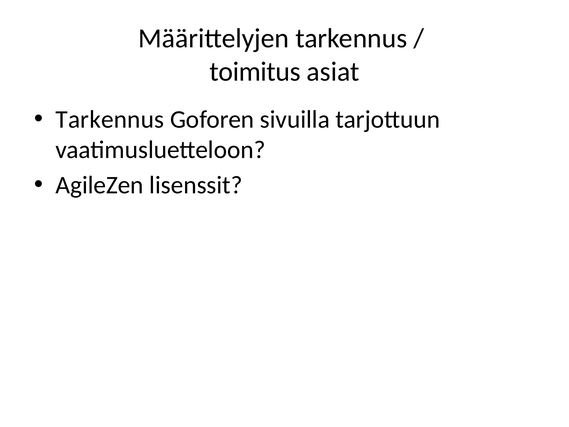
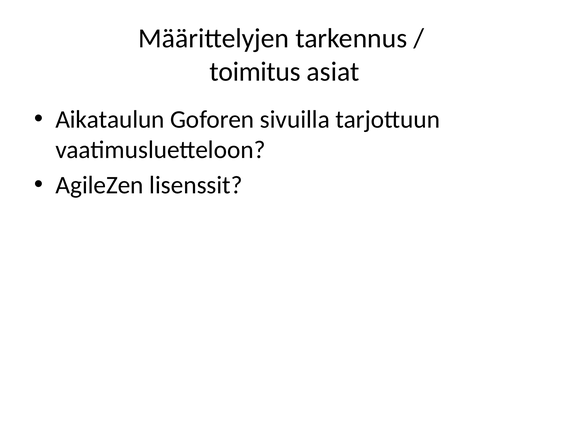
Tarkennus at (110, 119): Tarkennus -> Aikataulun
